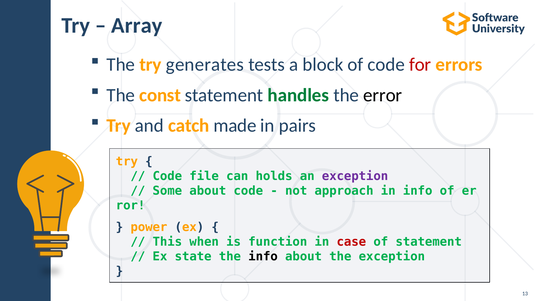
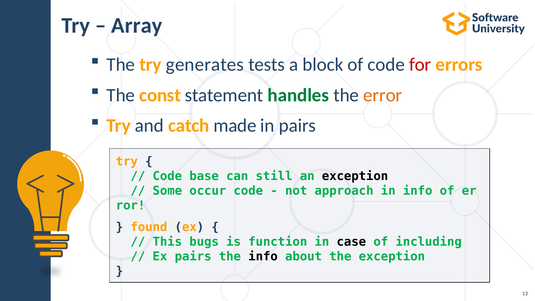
error colour: black -> orange
file: file -> base
holds: holds -> still
exception at (355, 176) colour: purple -> black
Some about: about -> occur
power: power -> found
when: when -> bugs
case colour: red -> black
of statement: statement -> including
Ex state: state -> pairs
